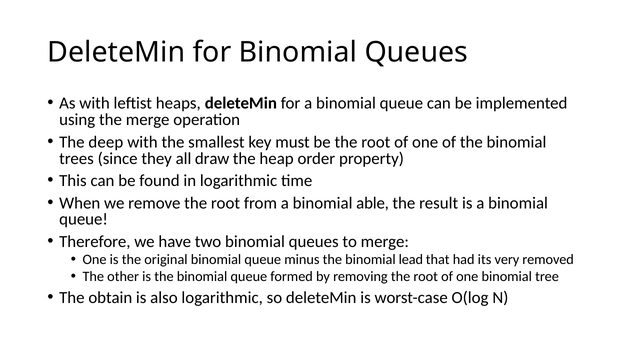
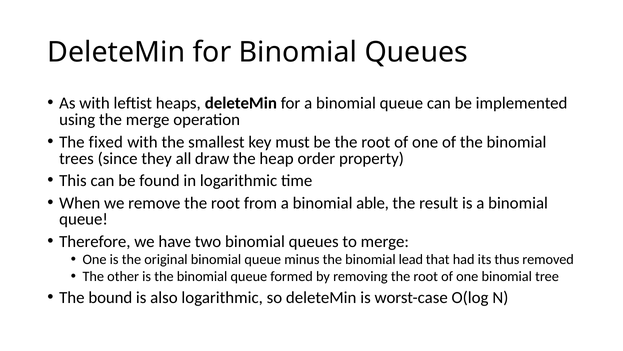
deep: deep -> fixed
very: very -> thus
obtain: obtain -> bound
